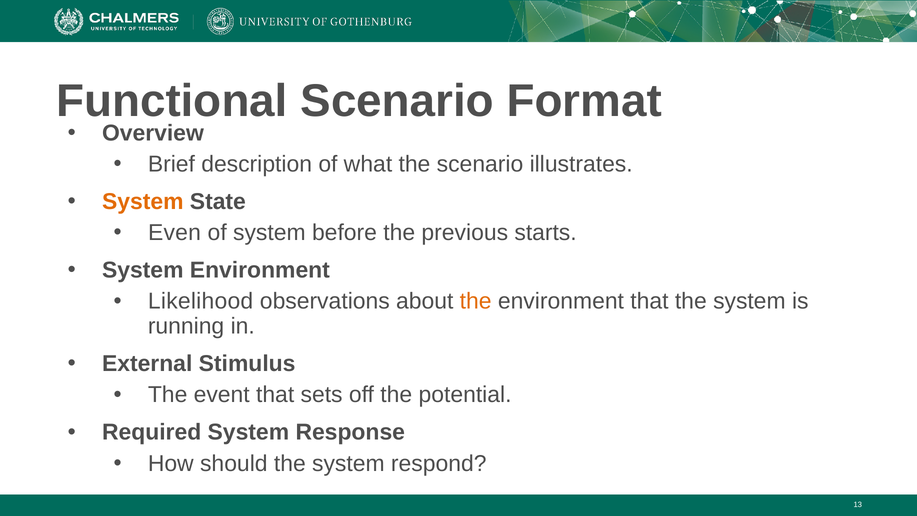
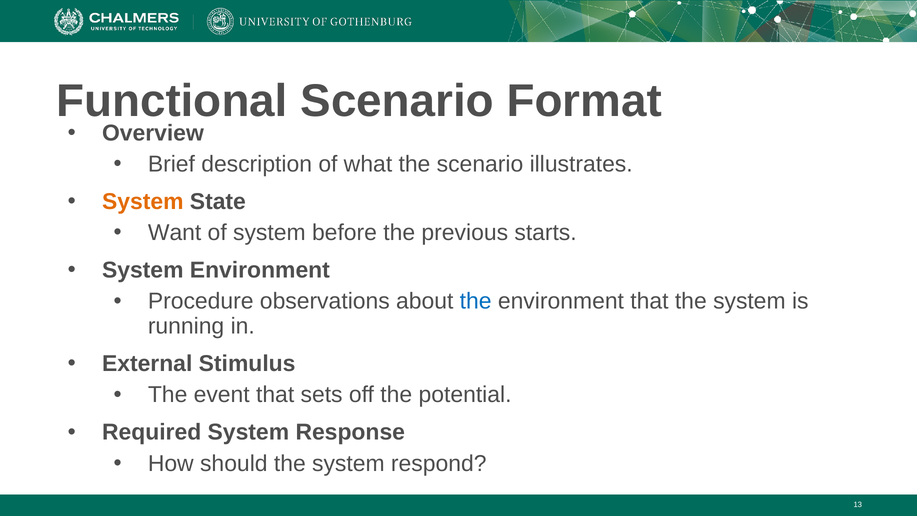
Even: Even -> Want
Likelihood: Likelihood -> Procedure
the at (476, 301) colour: orange -> blue
